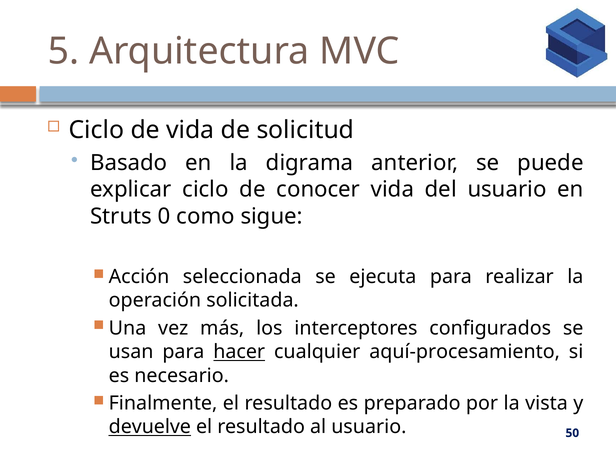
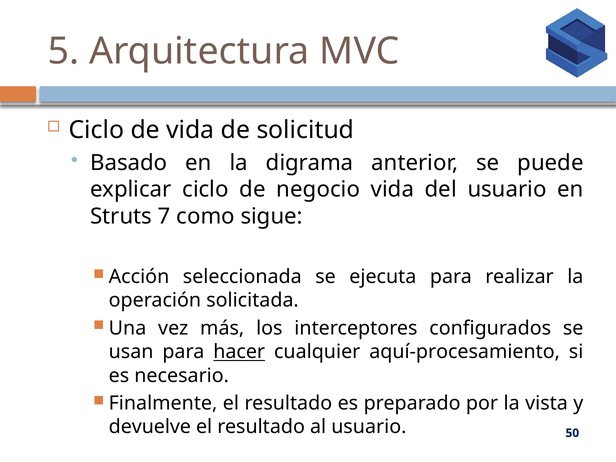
conocer: conocer -> negocio
0: 0 -> 7
devuelve underline: present -> none
